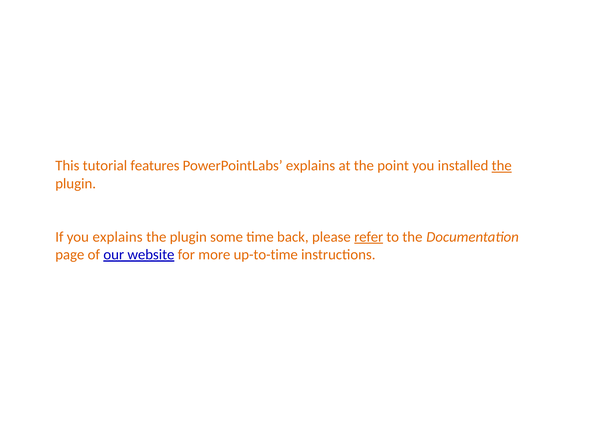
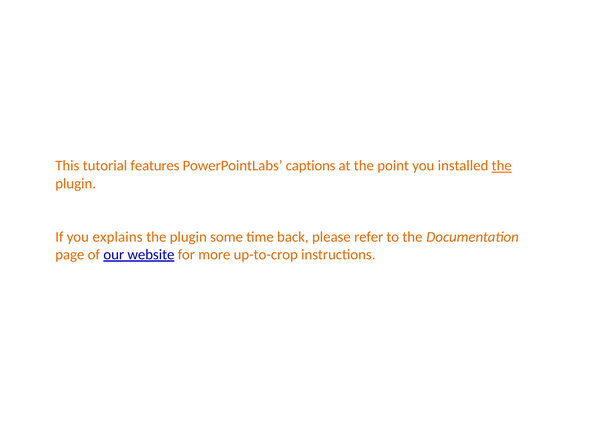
PowerPointLabs explains: explains -> captions
refer underline: present -> none
up-to-time: up-to-time -> up-to-crop
